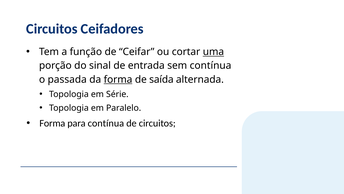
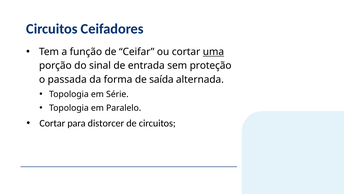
sem contínua: contínua -> proteção
forma at (118, 79) underline: present -> none
Forma at (52, 123): Forma -> Cortar
para contínua: contínua -> distorcer
